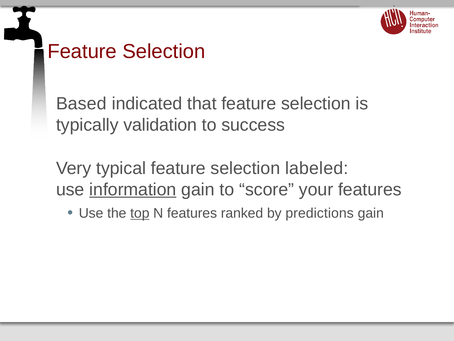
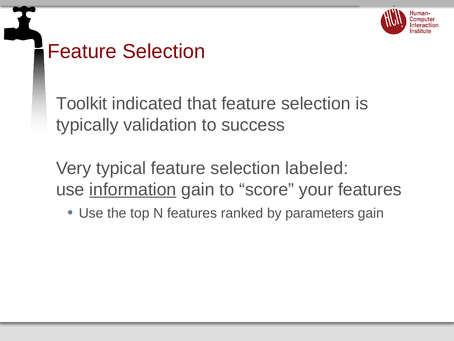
Based: Based -> Toolkit
top underline: present -> none
predictions: predictions -> parameters
